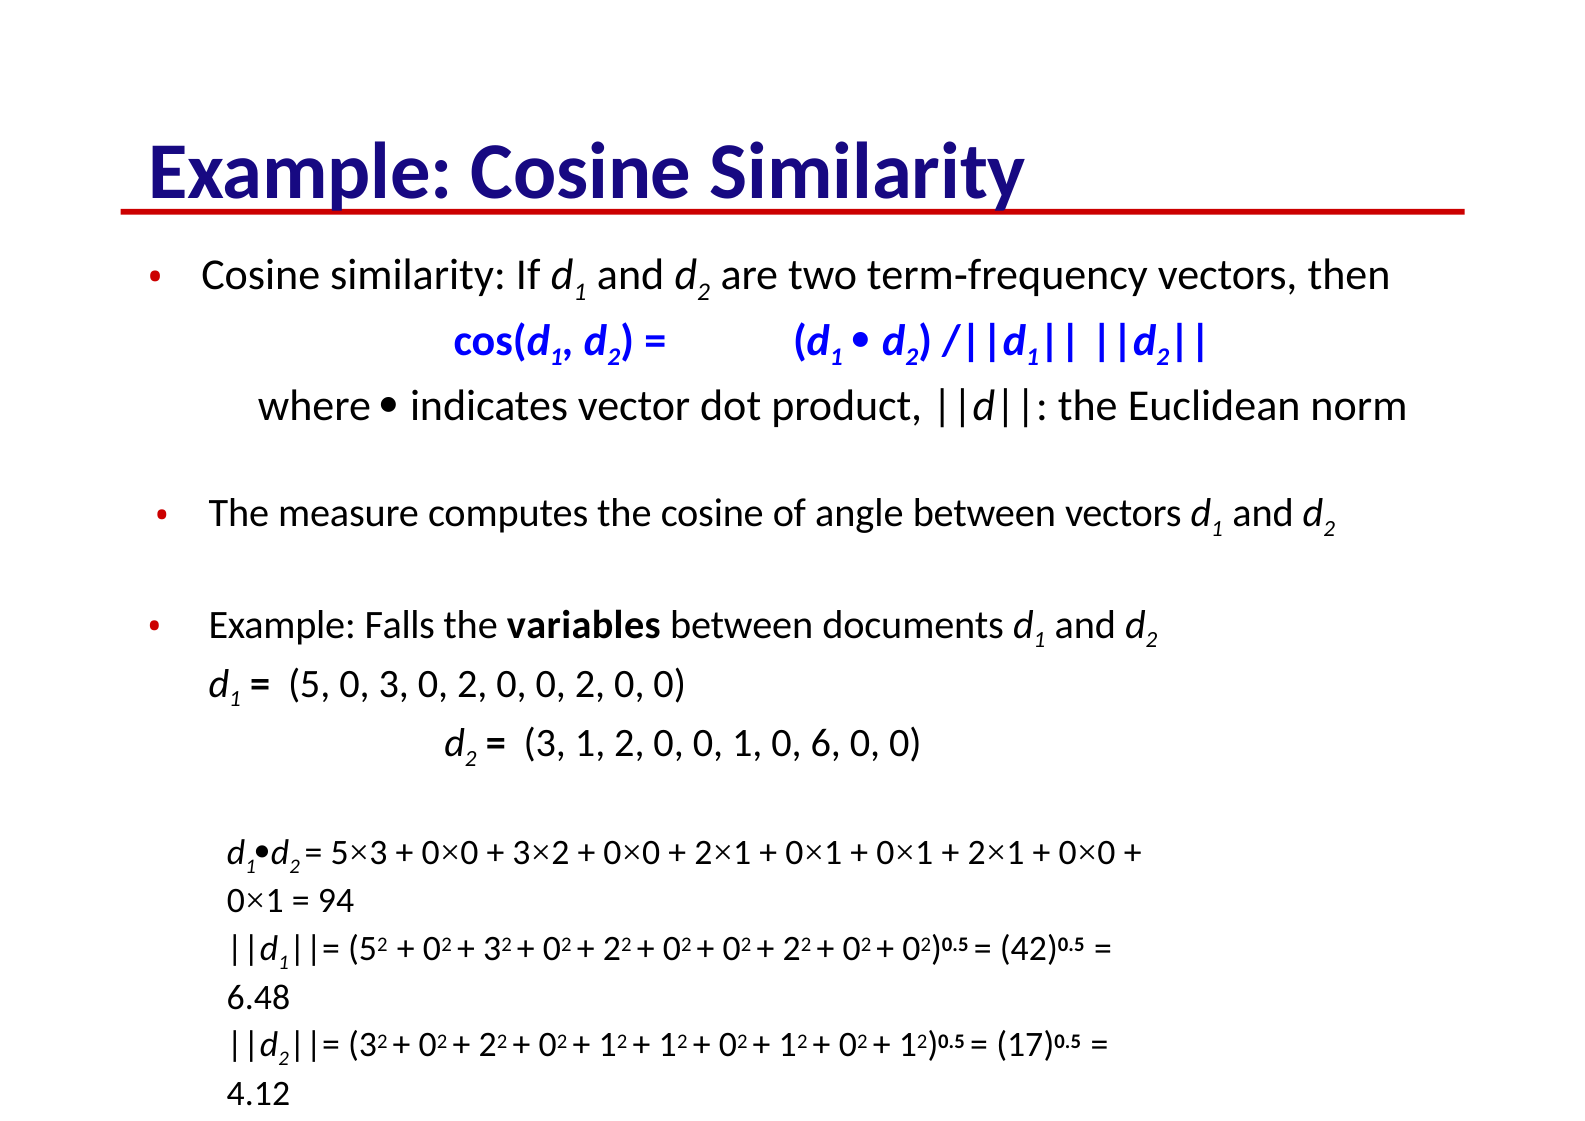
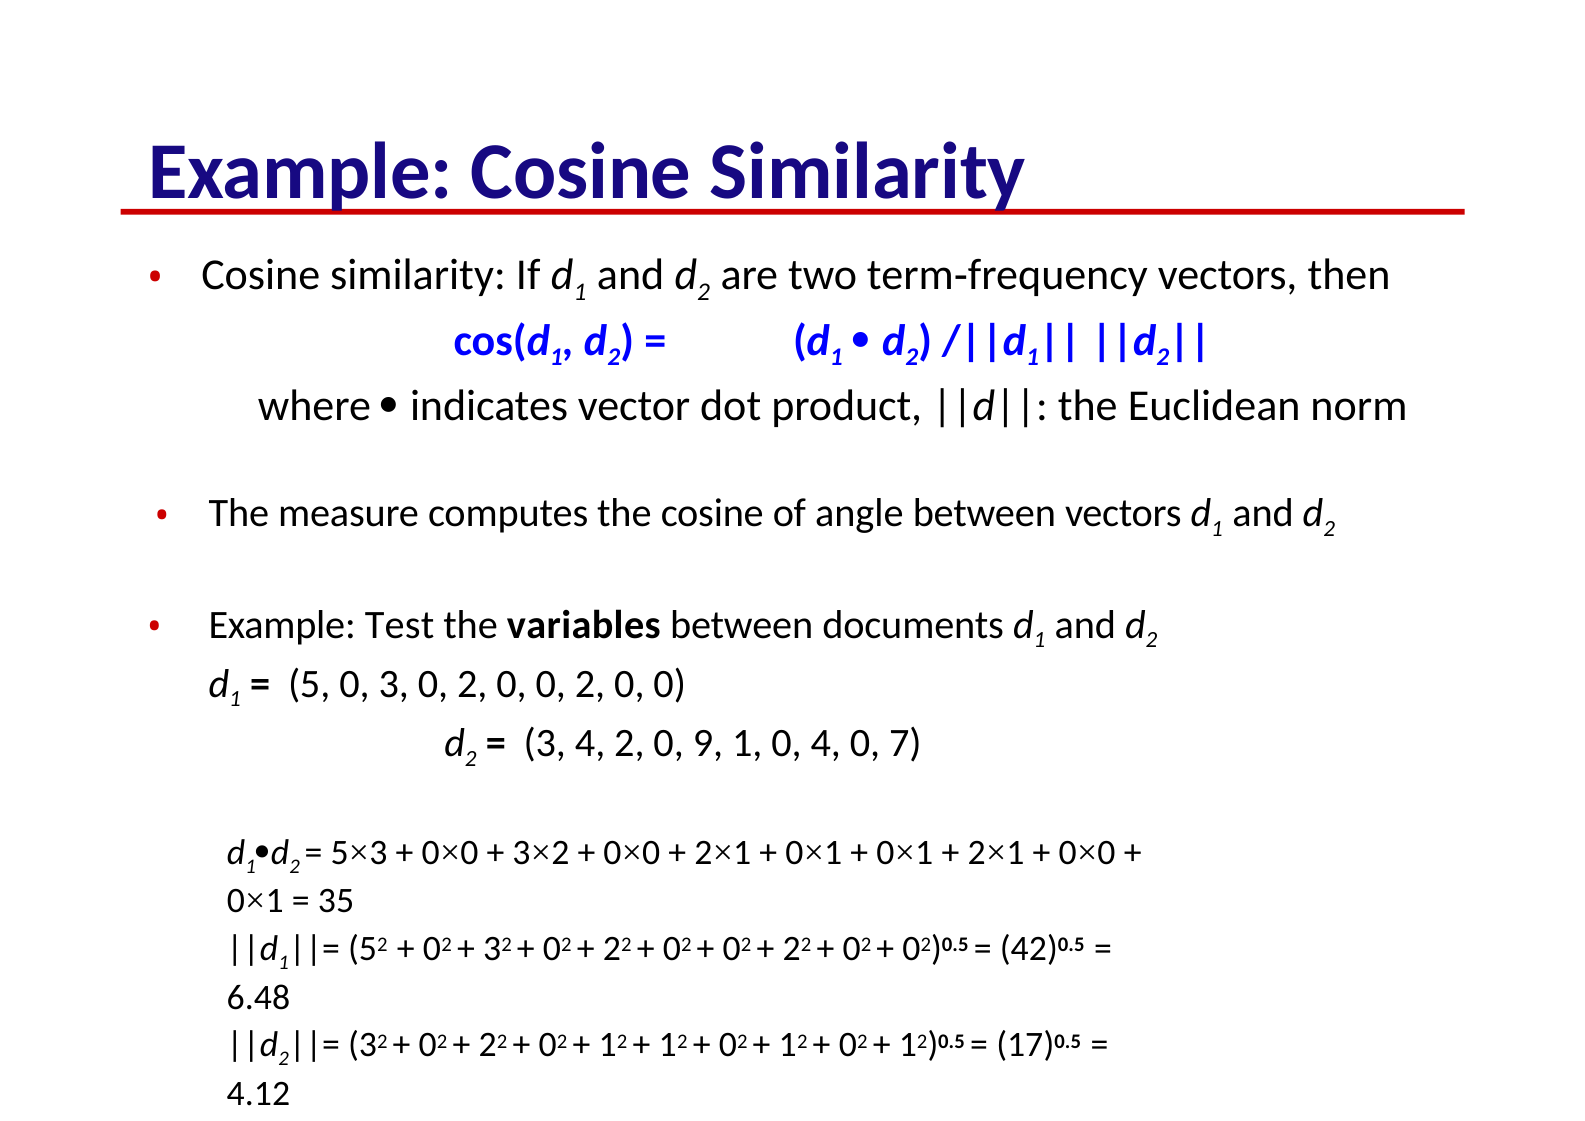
Falls: Falls -> Test
3 1: 1 -> 4
0 at (708, 743): 0 -> 9
0 6: 6 -> 4
0 at (905, 743): 0 -> 7
94: 94 -> 35
